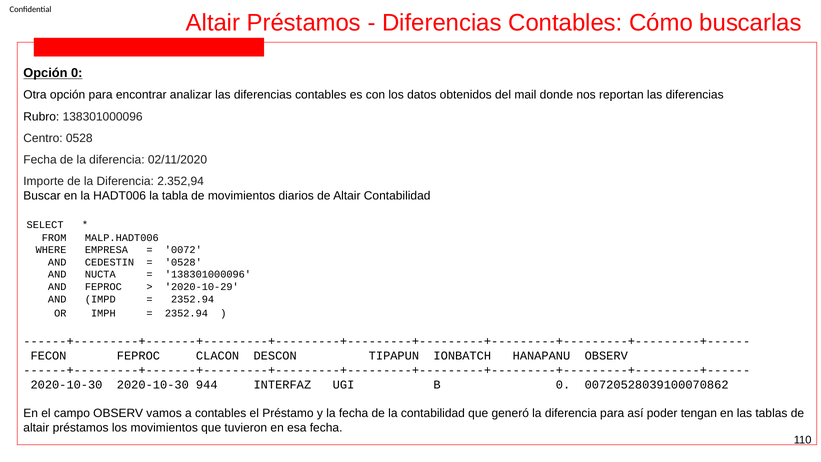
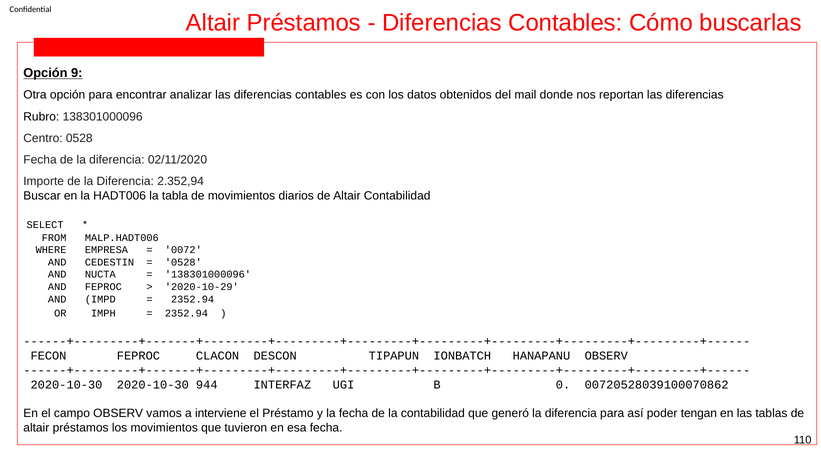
Opción 0: 0 -> 9
a contables: contables -> interviene
